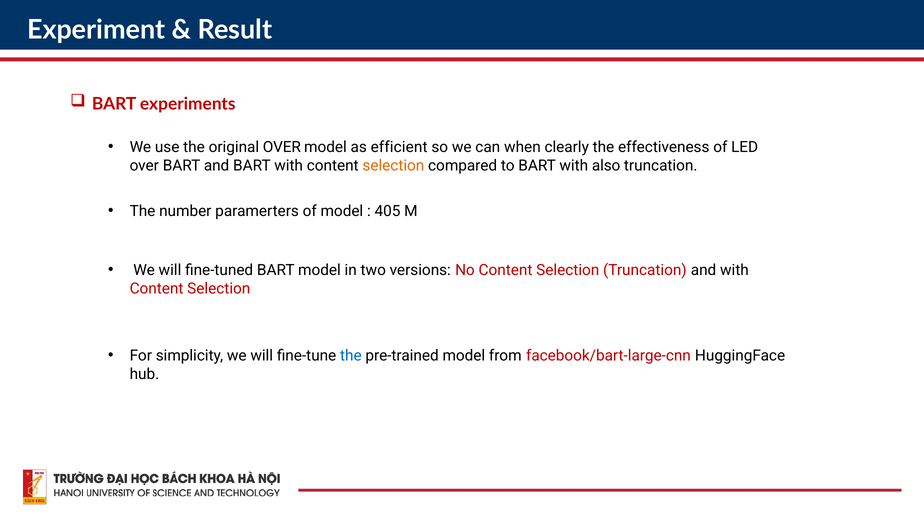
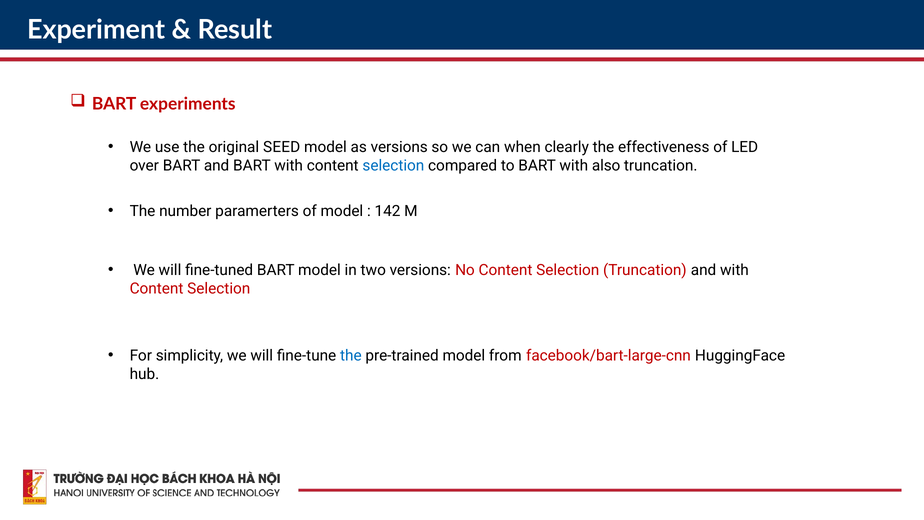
original OVER: OVER -> SEED
as efficient: efficient -> versions
selection at (393, 166) colour: orange -> blue
405: 405 -> 142
